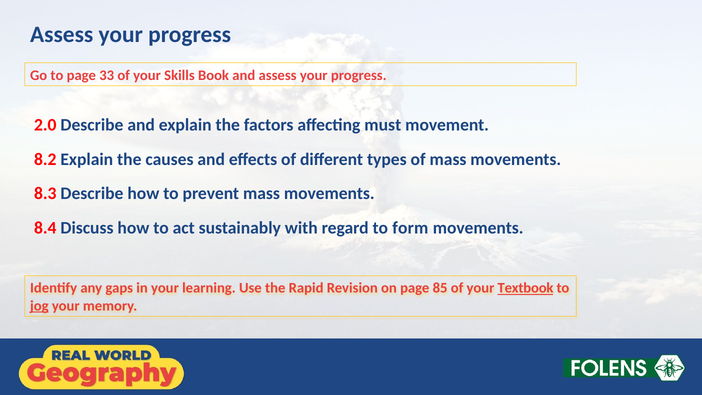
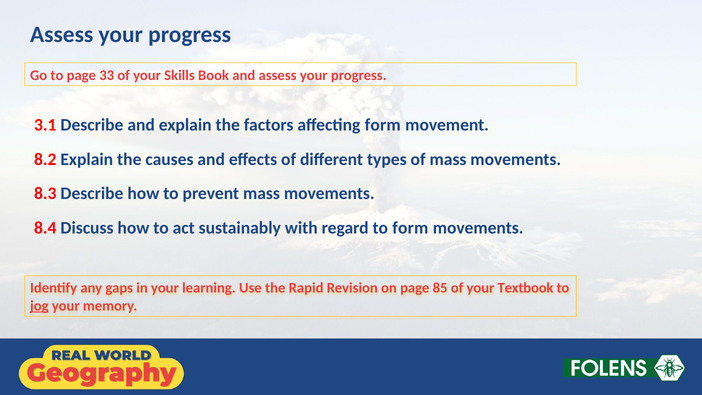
2.0: 2.0 -> 3.1
affecting must: must -> form
Textbook underline: present -> none
